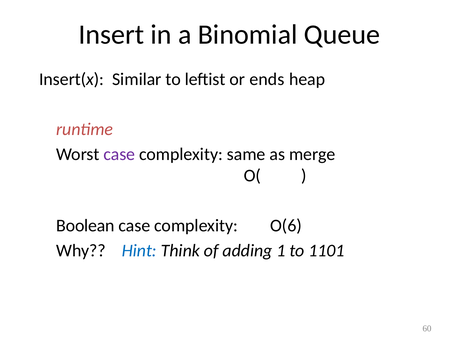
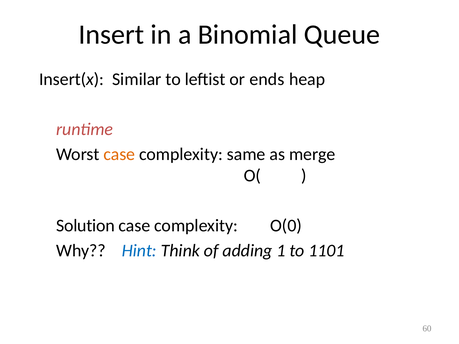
case at (119, 154) colour: purple -> orange
Boolean: Boolean -> Solution
O(6: O(6 -> O(0
